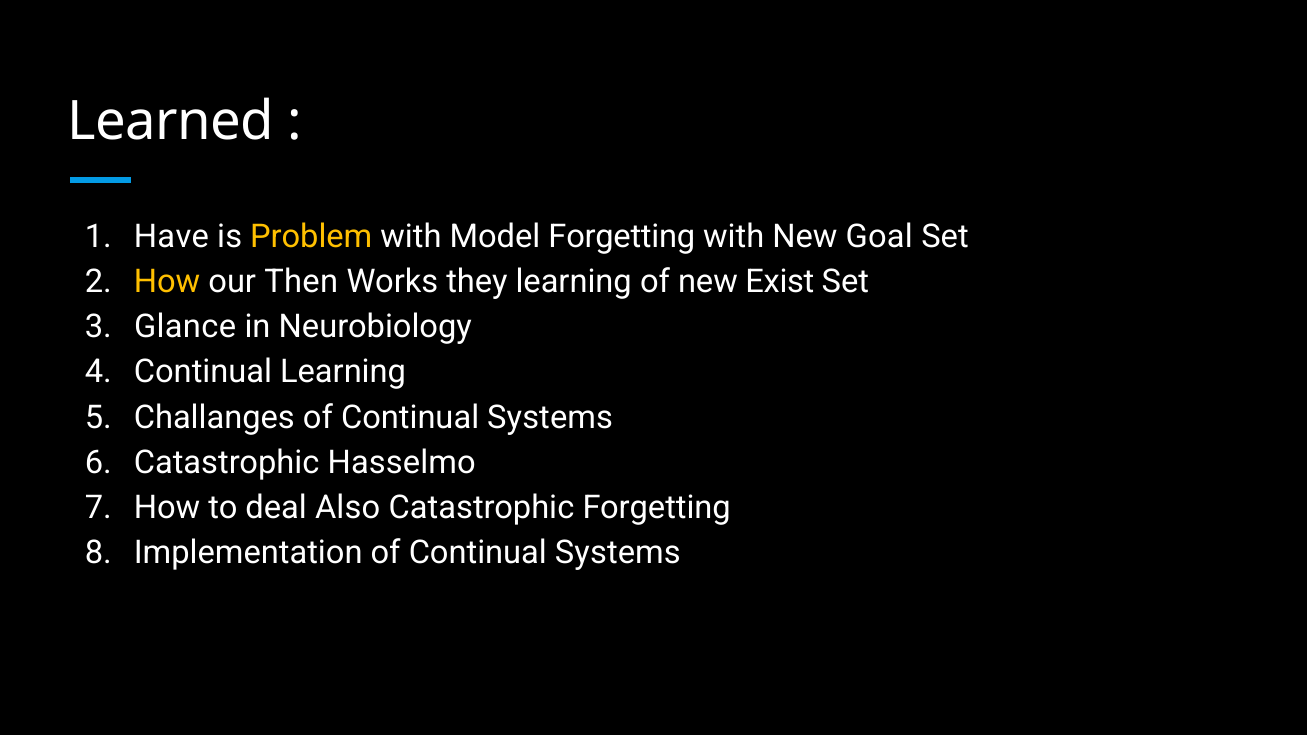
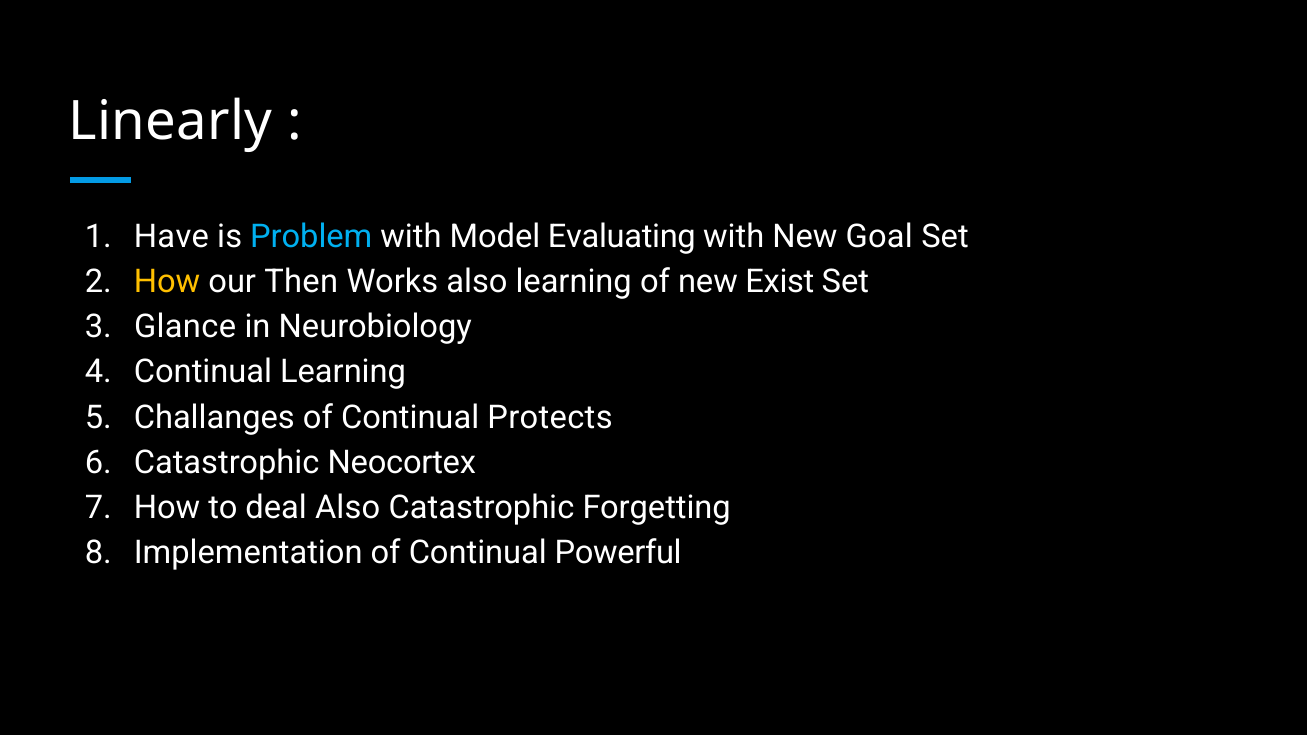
Learned: Learned -> Linearly
Problem colour: yellow -> light blue
Model Forgetting: Forgetting -> Evaluating
Works they: they -> also
Challanges of Continual Systems: Systems -> Protects
Hasselmo: Hasselmo -> Neocortex
Implementation of Continual Systems: Systems -> Powerful
